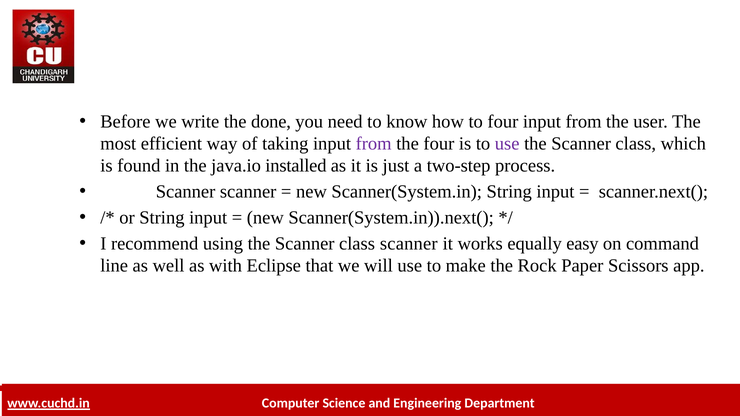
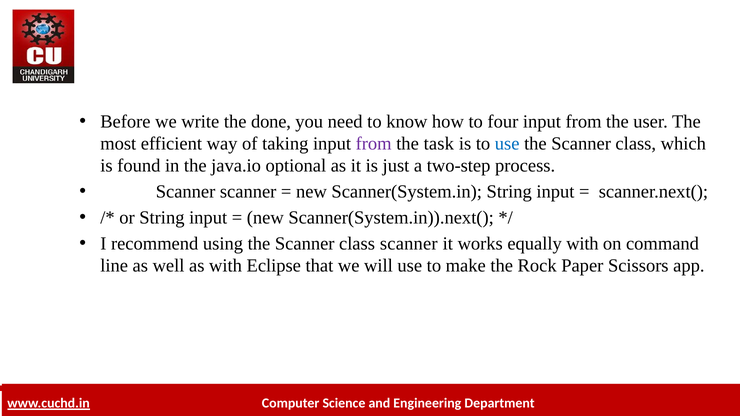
the four: four -> task
use at (507, 144) colour: purple -> blue
installed: installed -> optional
equally easy: easy -> with
